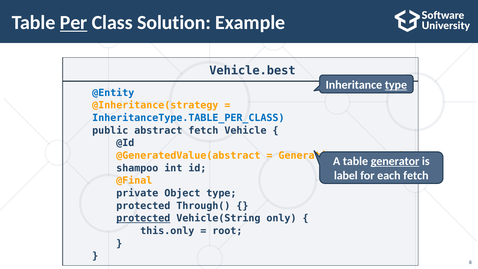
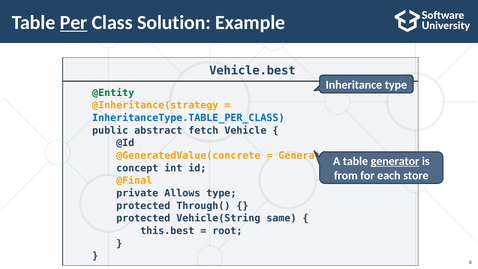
type at (396, 85) underline: present -> none
@Entity colour: blue -> green
@GeneratedValue(abstract: @GeneratedValue(abstract -> @GeneratedValue(concrete
shampoo: shampoo -> concept
label: label -> from
each fetch: fetch -> store
Object: Object -> Allows
protected at (143, 218) underline: present -> none
only: only -> same
this.only: this.only -> this.best
